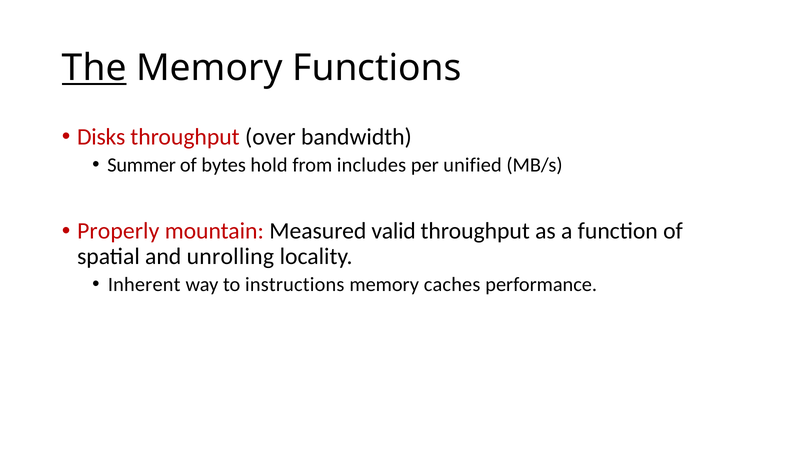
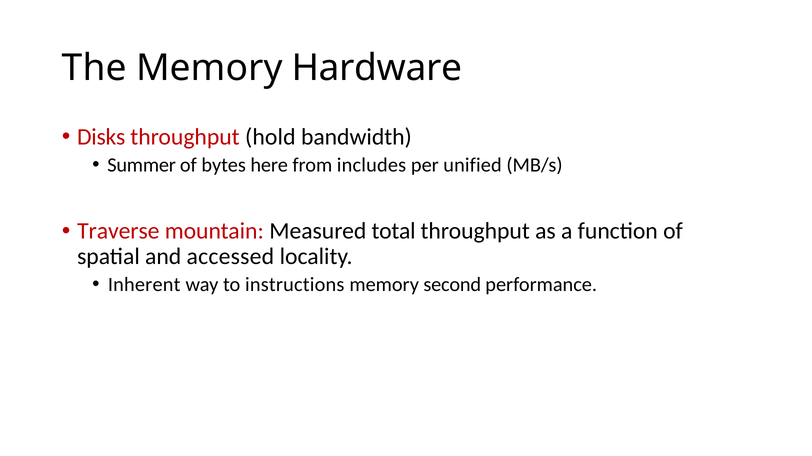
The underline: present -> none
Functions: Functions -> Hardware
over: over -> hold
hold: hold -> here
Properly: Properly -> Traverse
valid: valid -> total
unrolling: unrolling -> accessed
caches: caches -> second
